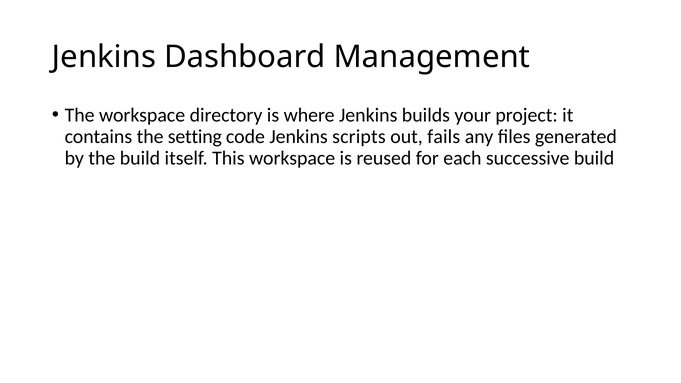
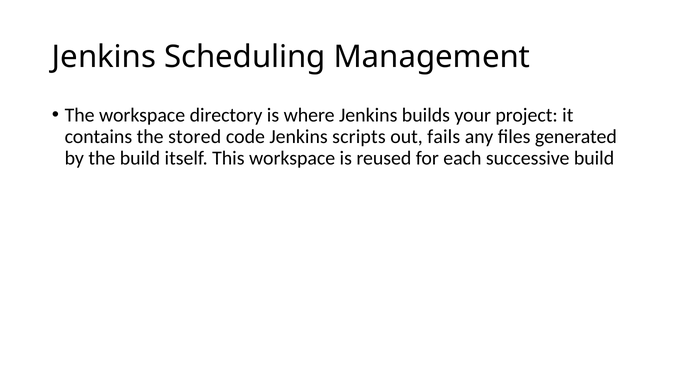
Dashboard: Dashboard -> Scheduling
setting: setting -> stored
